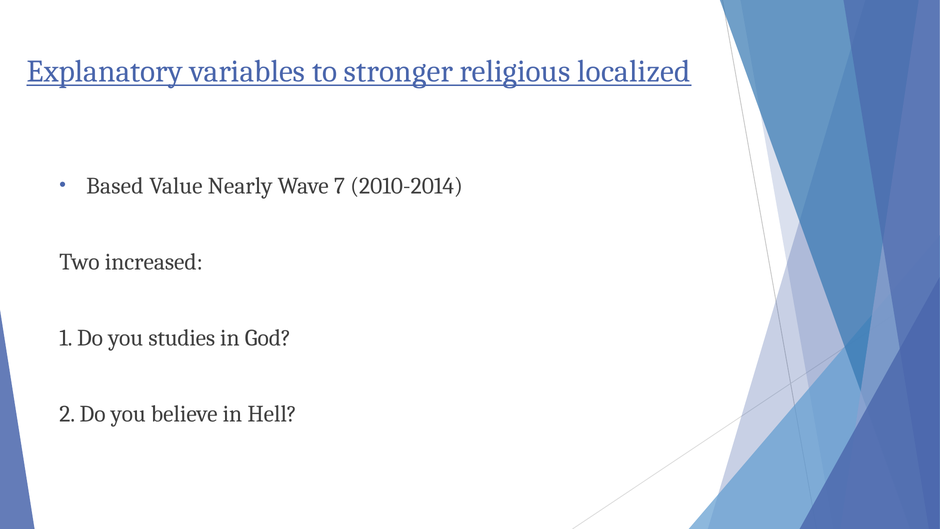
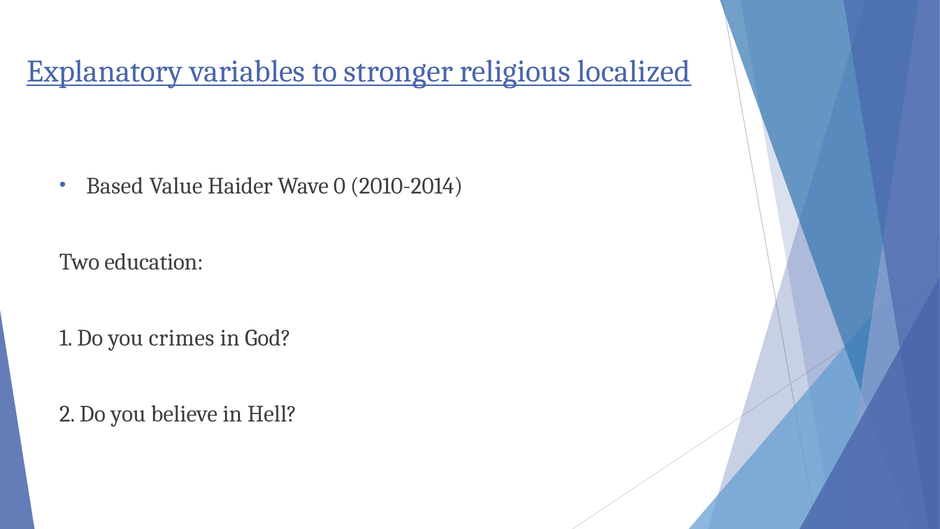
Nearly: Nearly -> Haider
7: 7 -> 0
increased: increased -> education
studies: studies -> crimes
